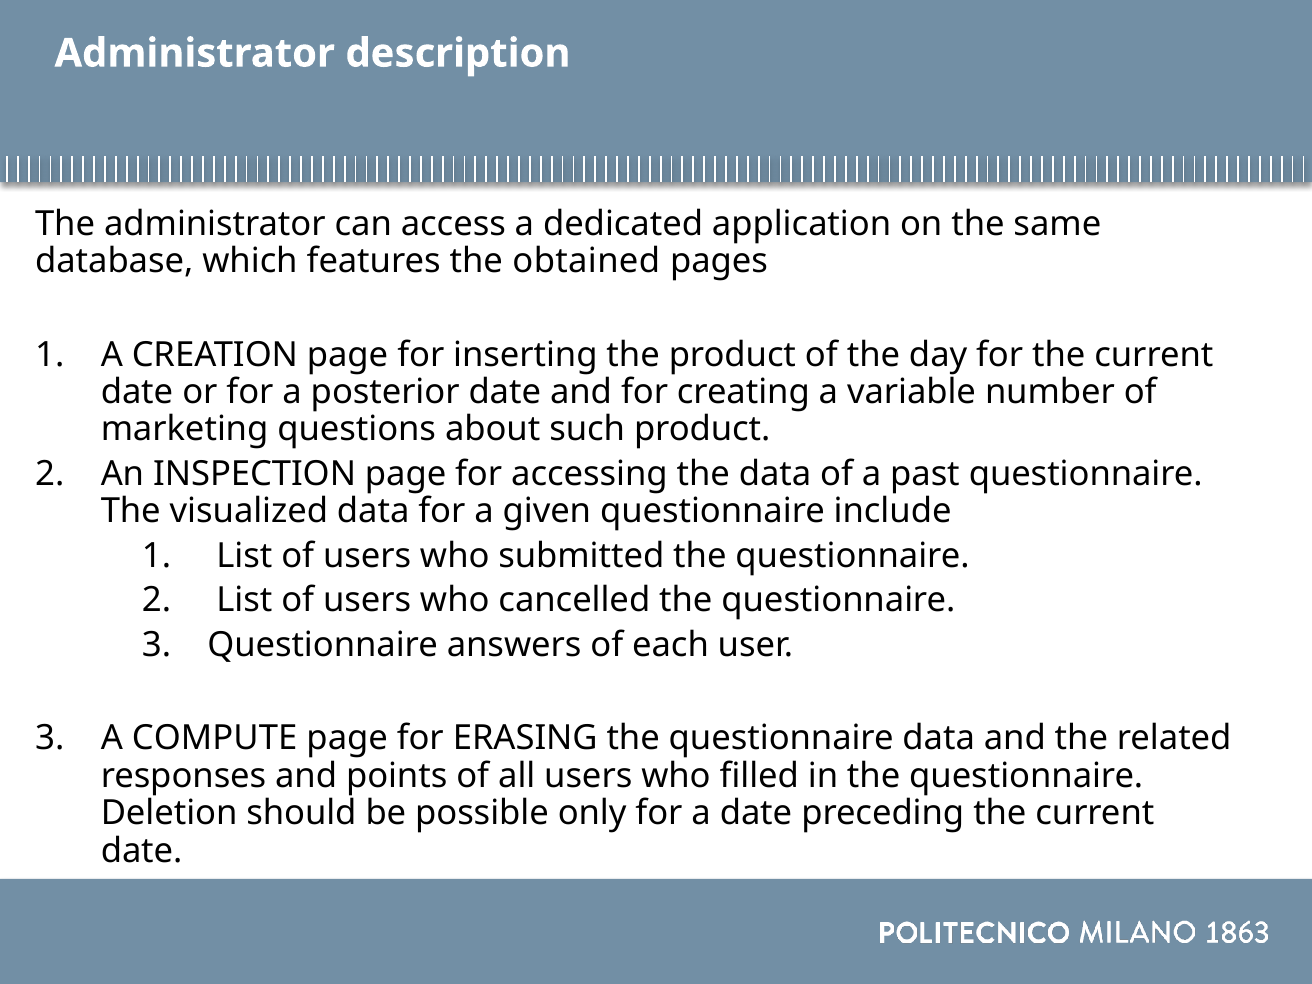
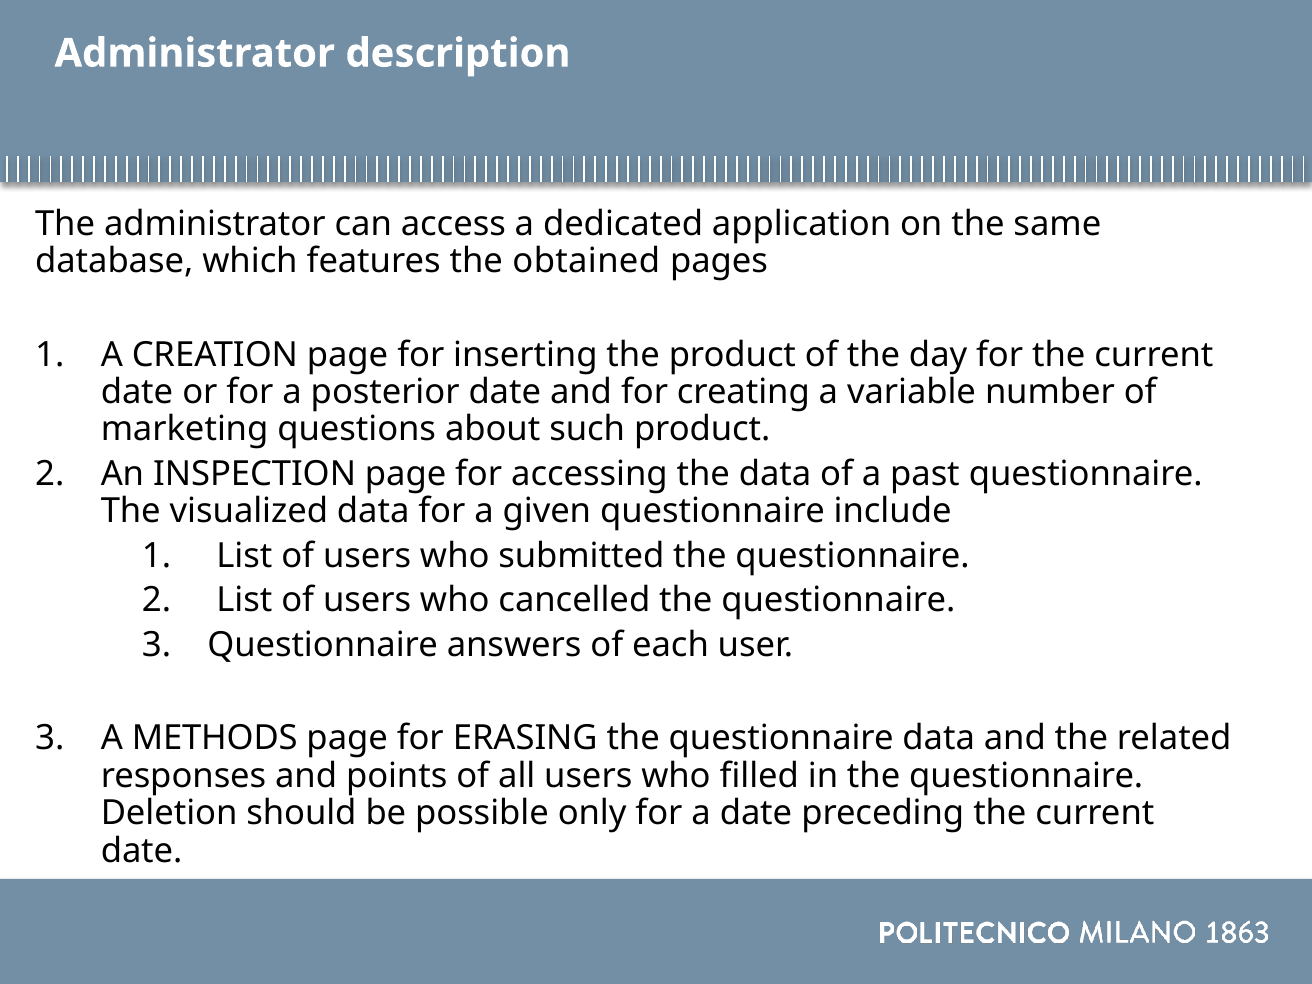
COMPUTE: COMPUTE -> METHODS
